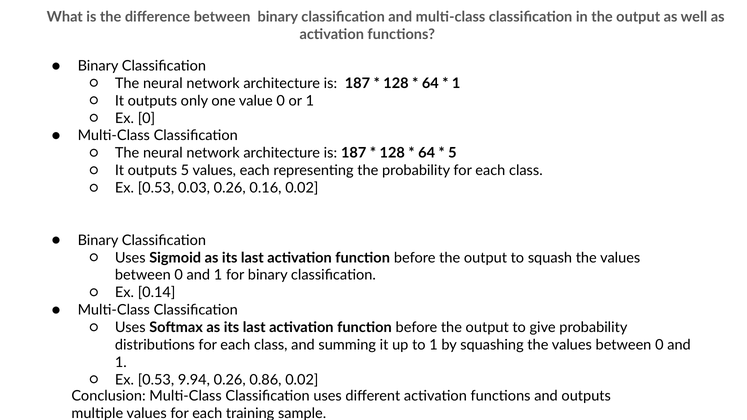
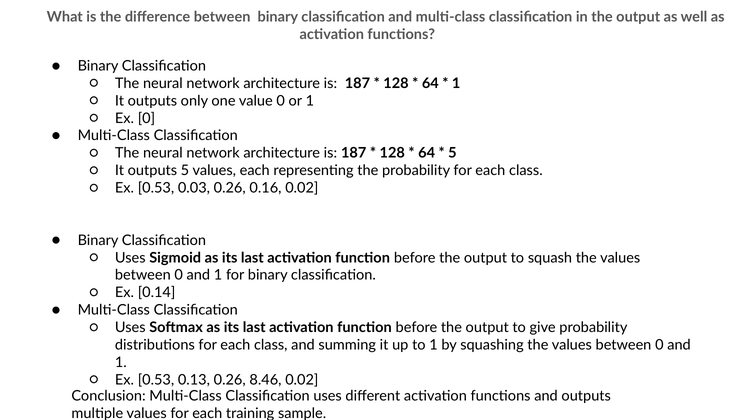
9.94: 9.94 -> 0.13
0.86: 0.86 -> 8.46
